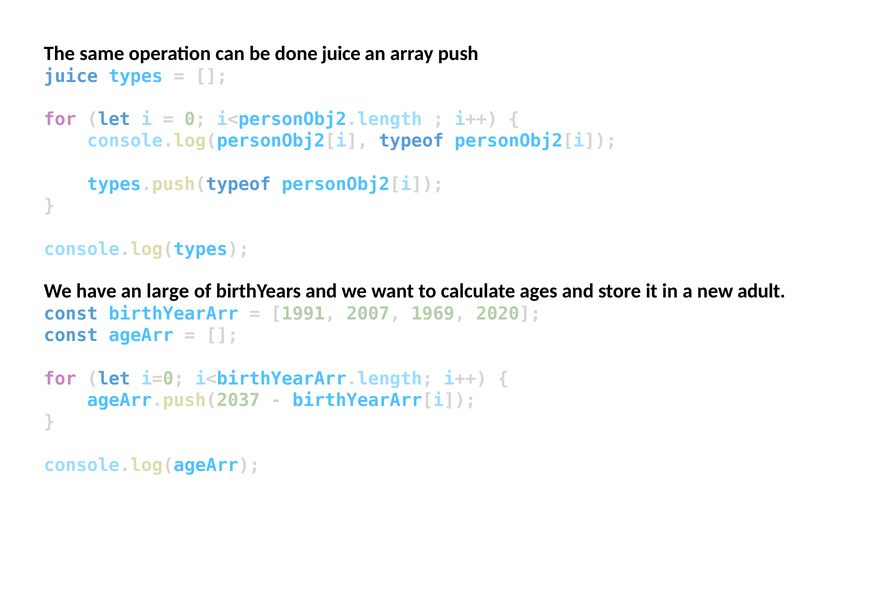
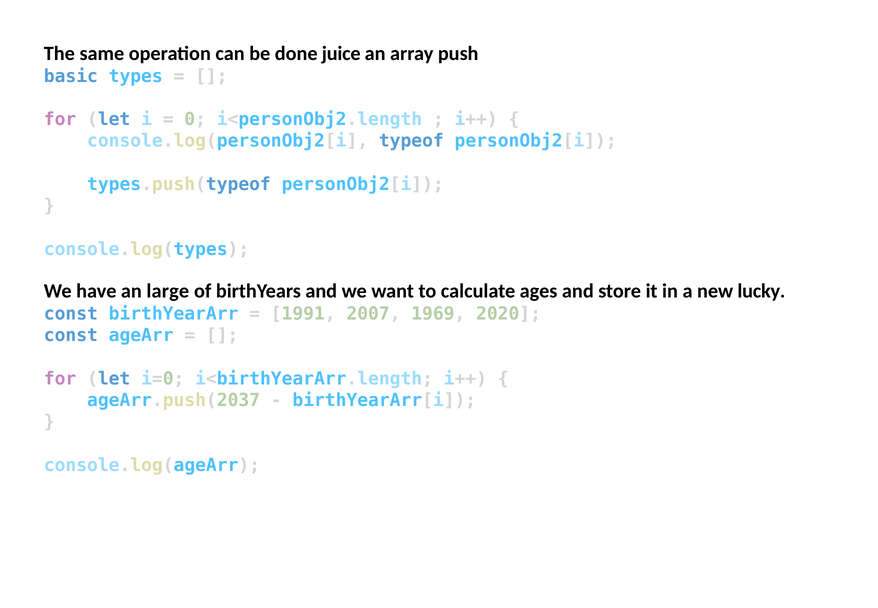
juice at (71, 76): juice -> basic
adult: adult -> lucky
